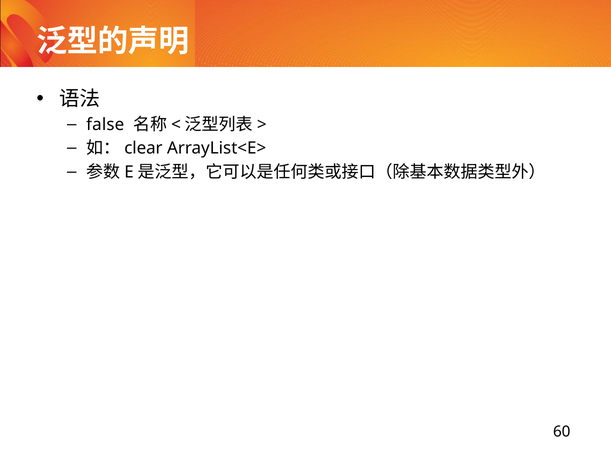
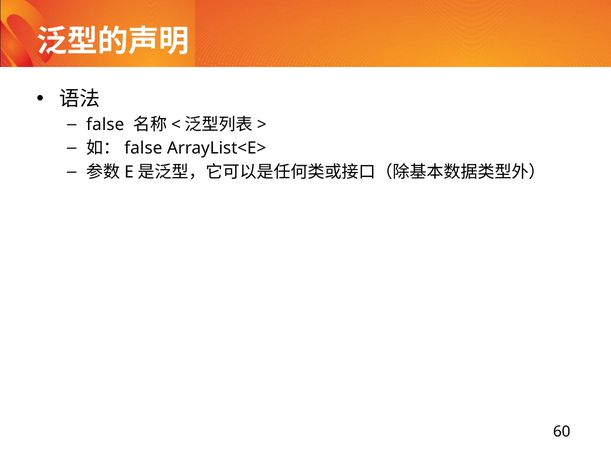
clear at (143, 148): clear -> false
